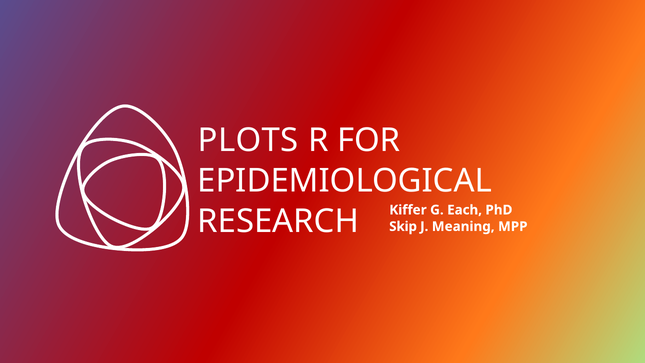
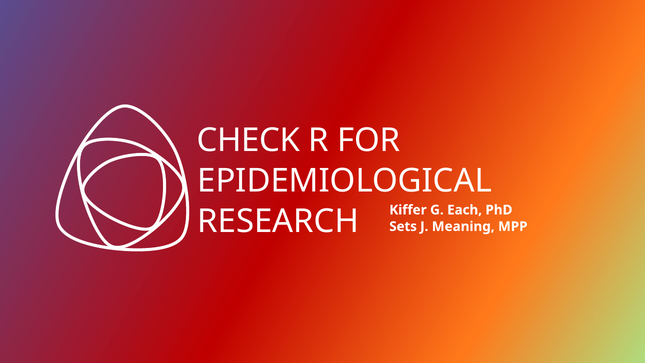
PLOTS: PLOTS -> CHECK
Skip: Skip -> Sets
